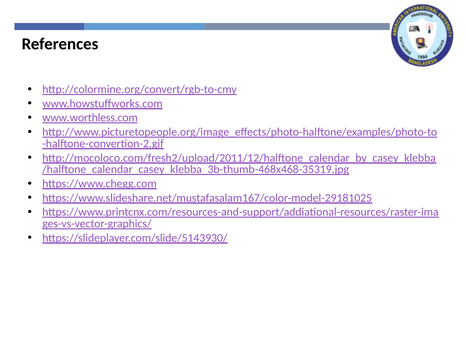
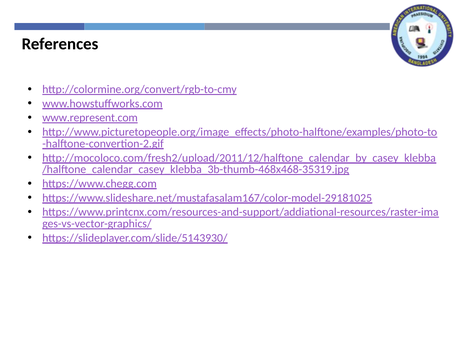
www.worthless.com: www.worthless.com -> www.represent.com
